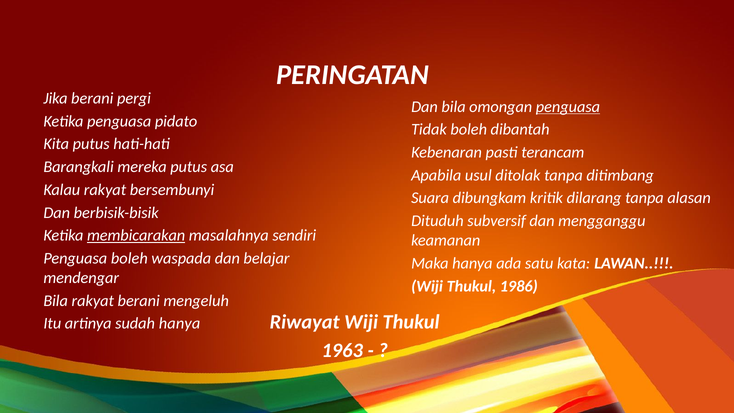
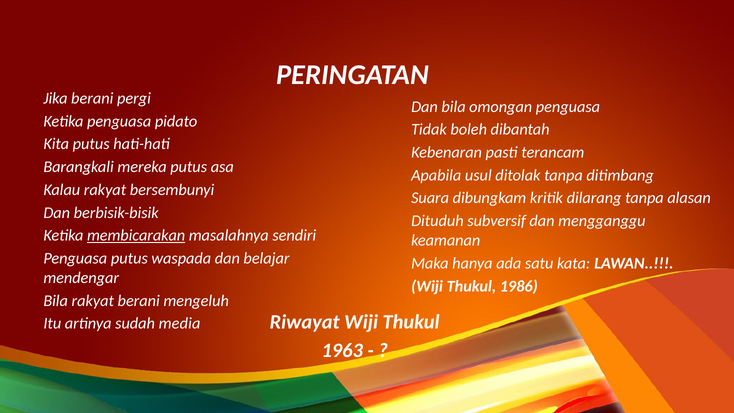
penguasa at (568, 107) underline: present -> none
Penguasa boleh: boleh -> putus
sudah hanya: hanya -> media
